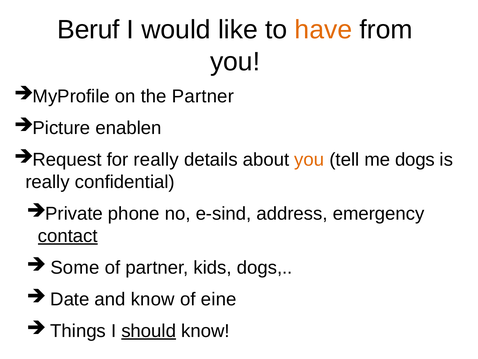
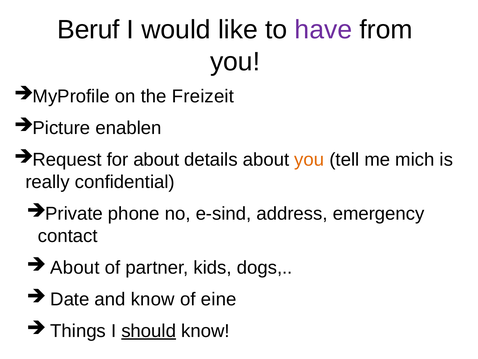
have colour: orange -> purple
the Partner: Partner -> Freizeit
for really: really -> about
me dogs: dogs -> mich
contact underline: present -> none
Some at (75, 267): Some -> About
